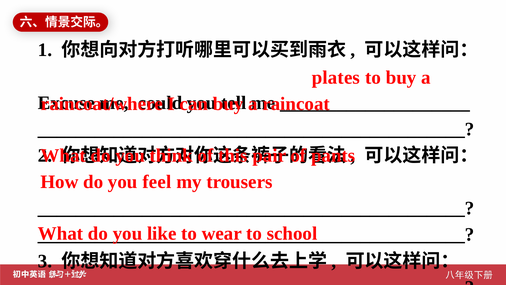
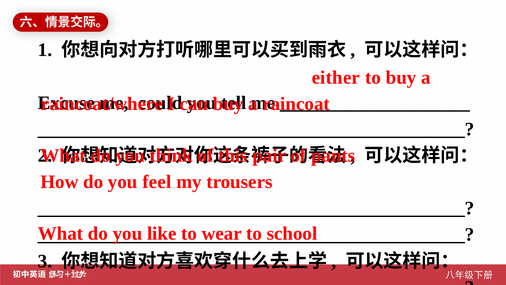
plates: plates -> either
